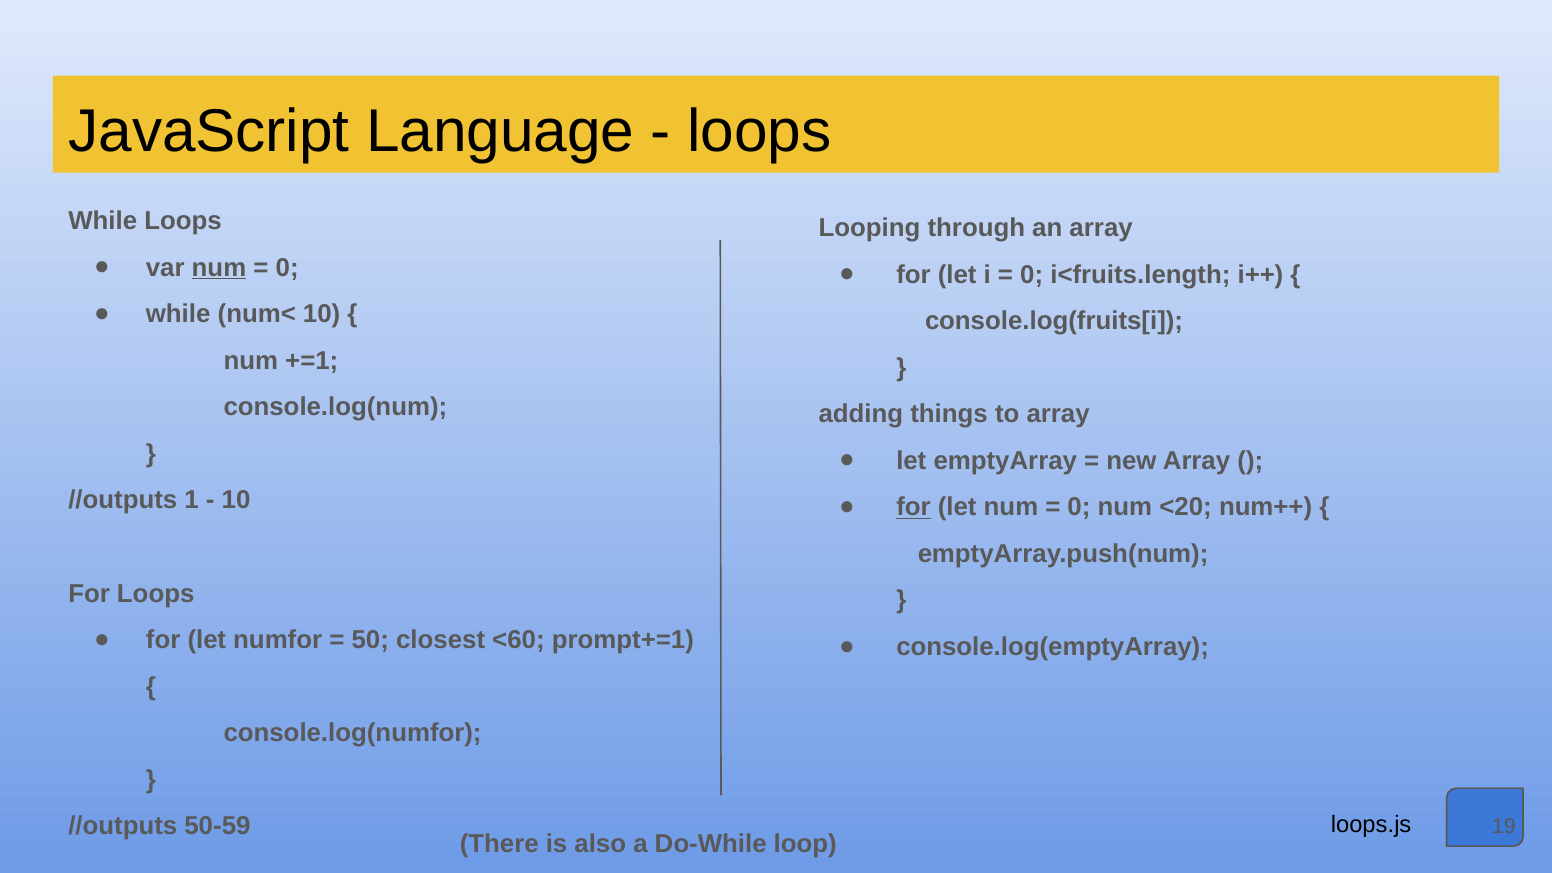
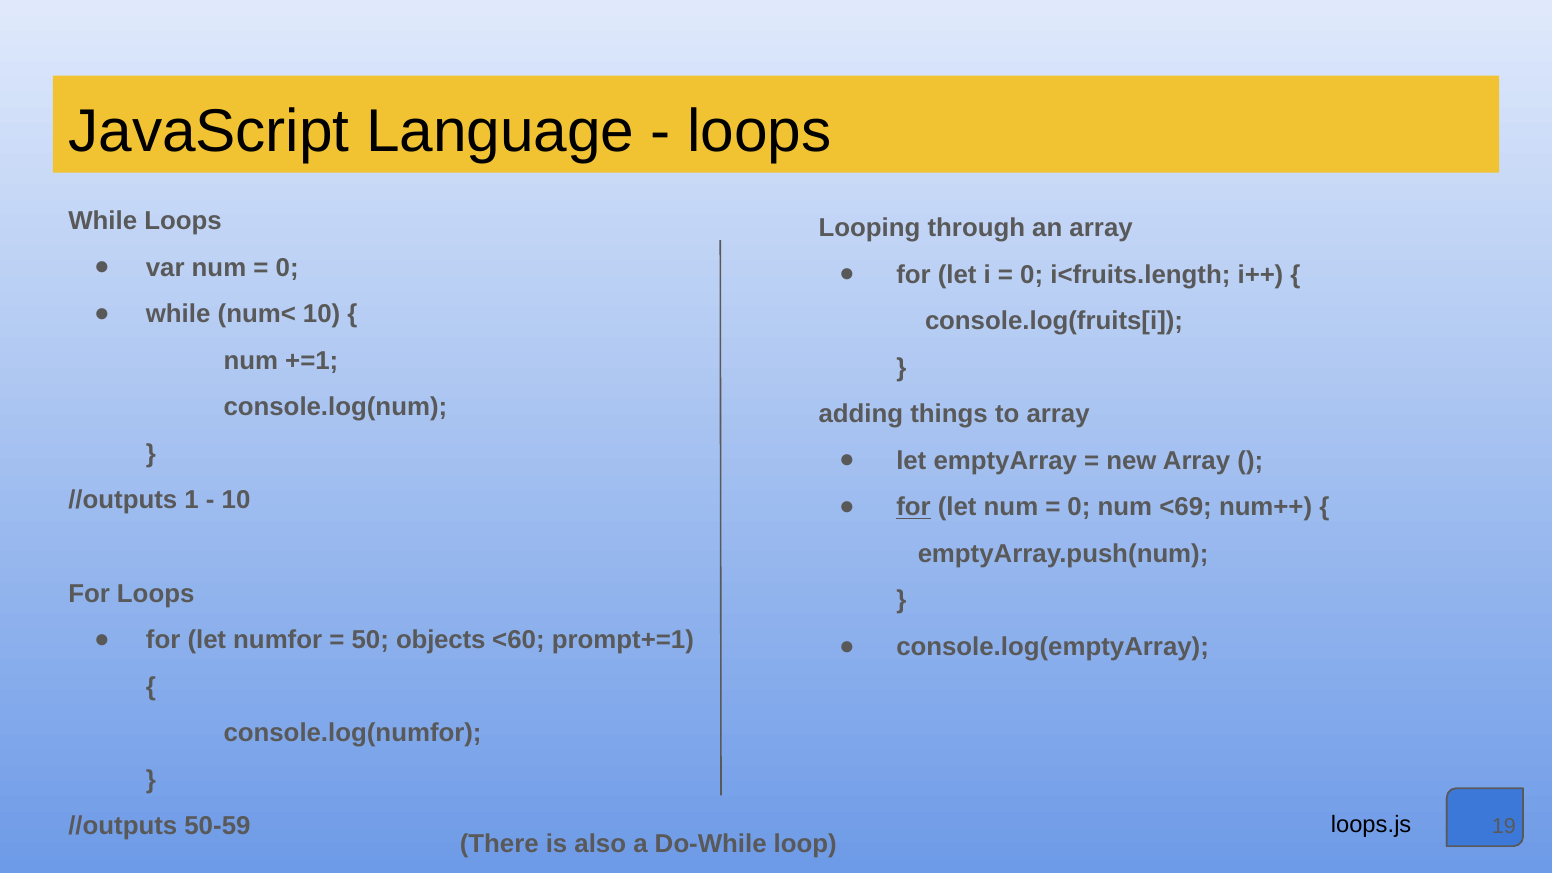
num at (219, 268) underline: present -> none
<20: <20 -> <69
closest: closest -> objects
